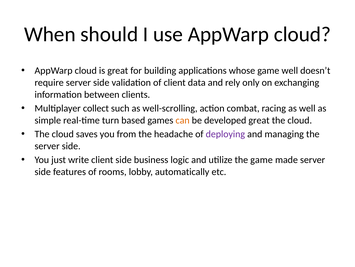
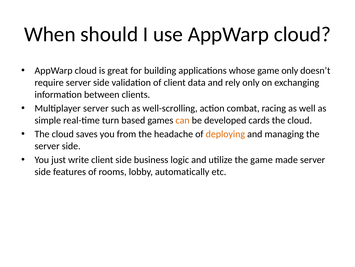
game well: well -> only
Multiplayer collect: collect -> server
developed great: great -> cards
deploying colour: purple -> orange
